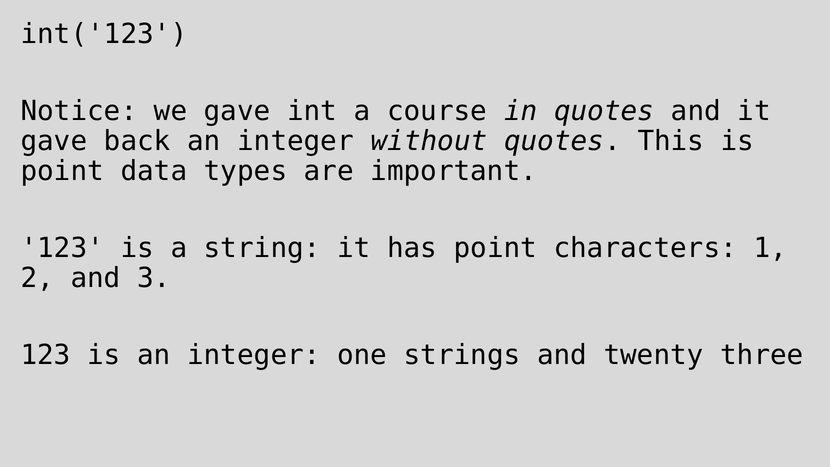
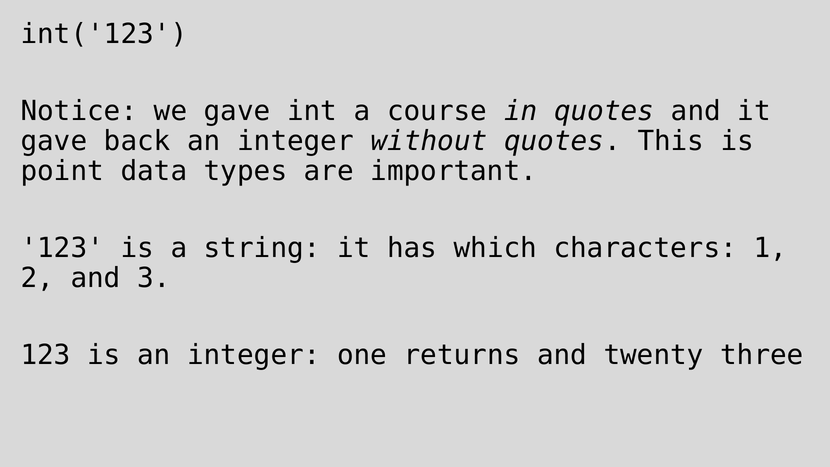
has point: point -> which
strings: strings -> returns
